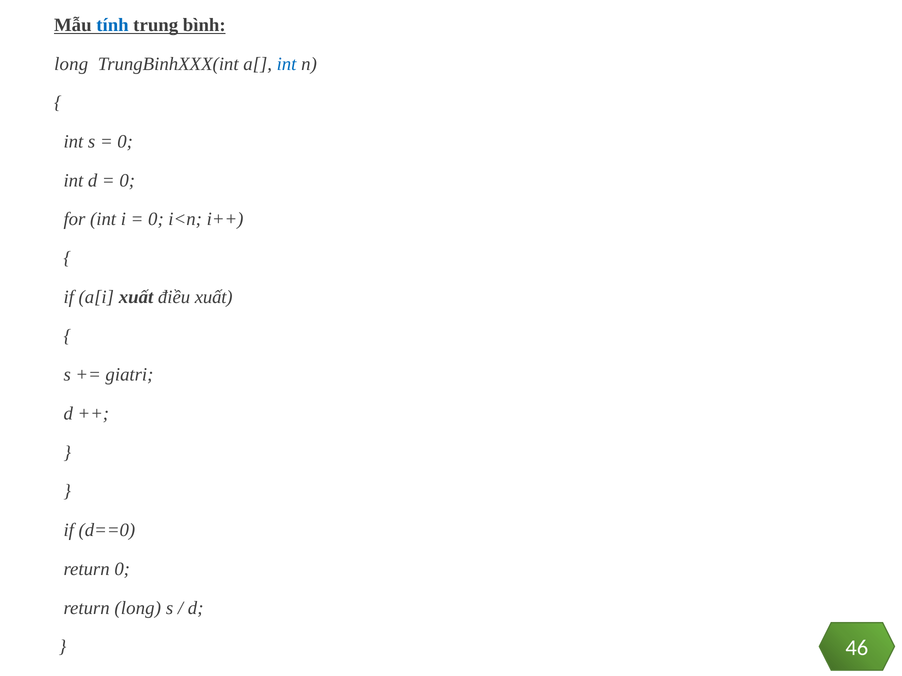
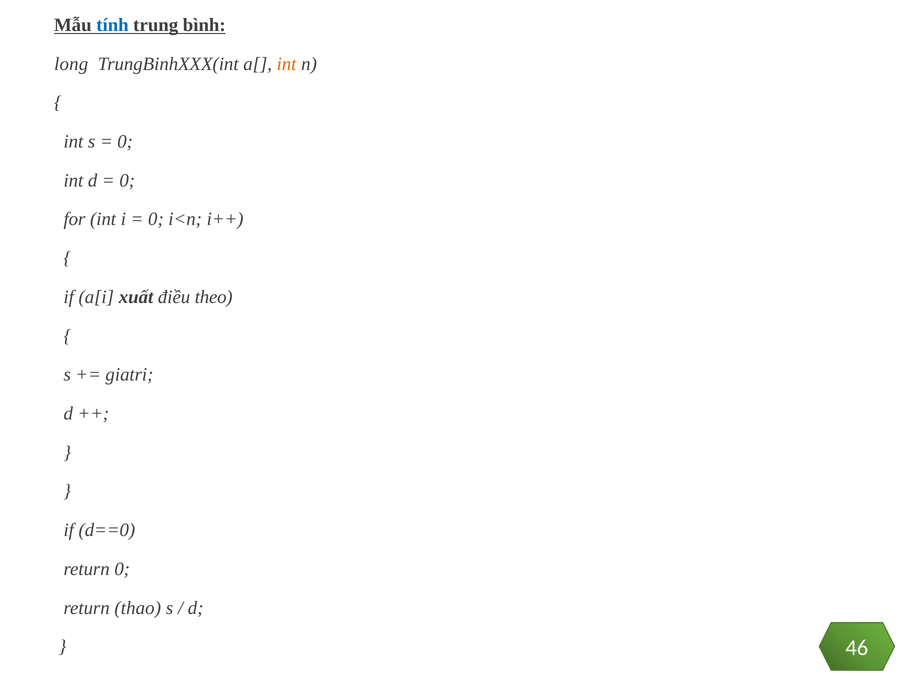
int at (287, 64) colour: blue -> orange
điều xuất: xuất -> theo
return long: long -> thao
